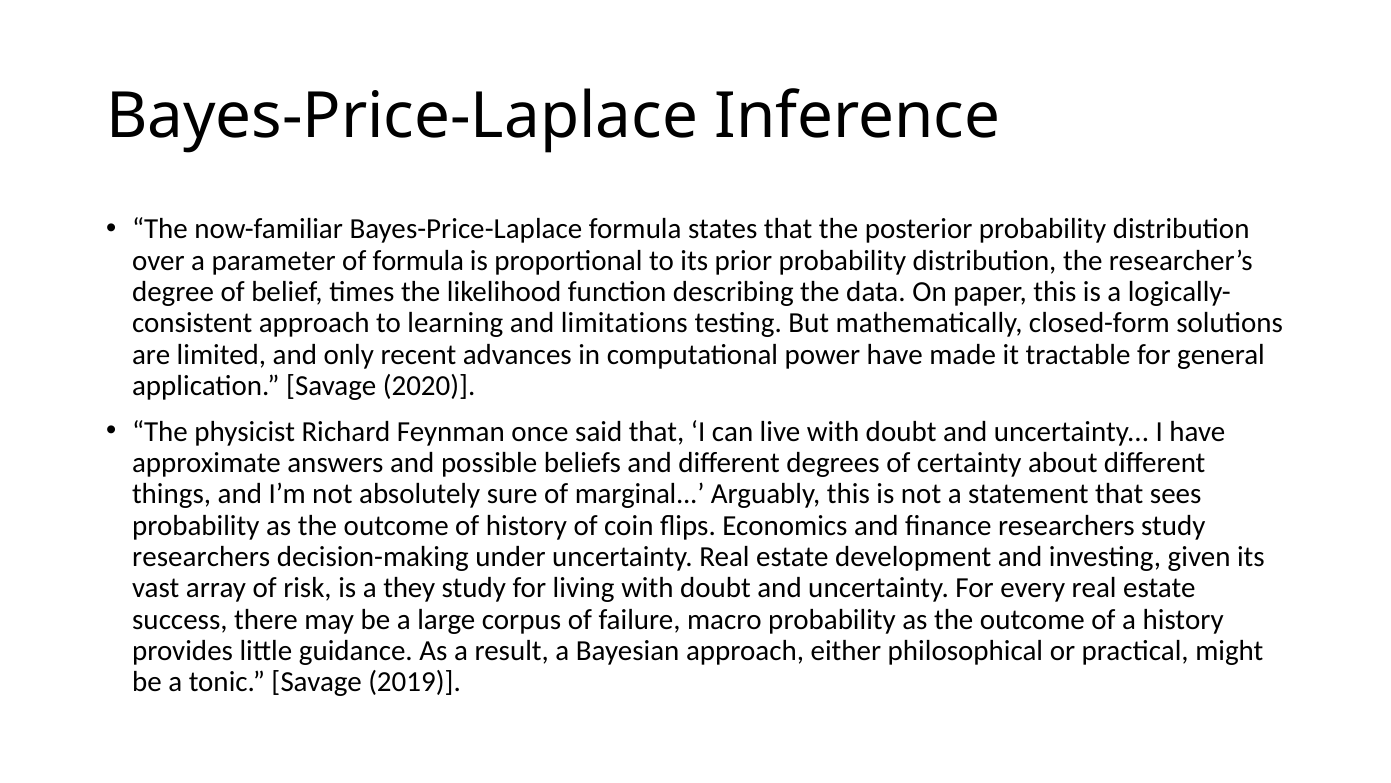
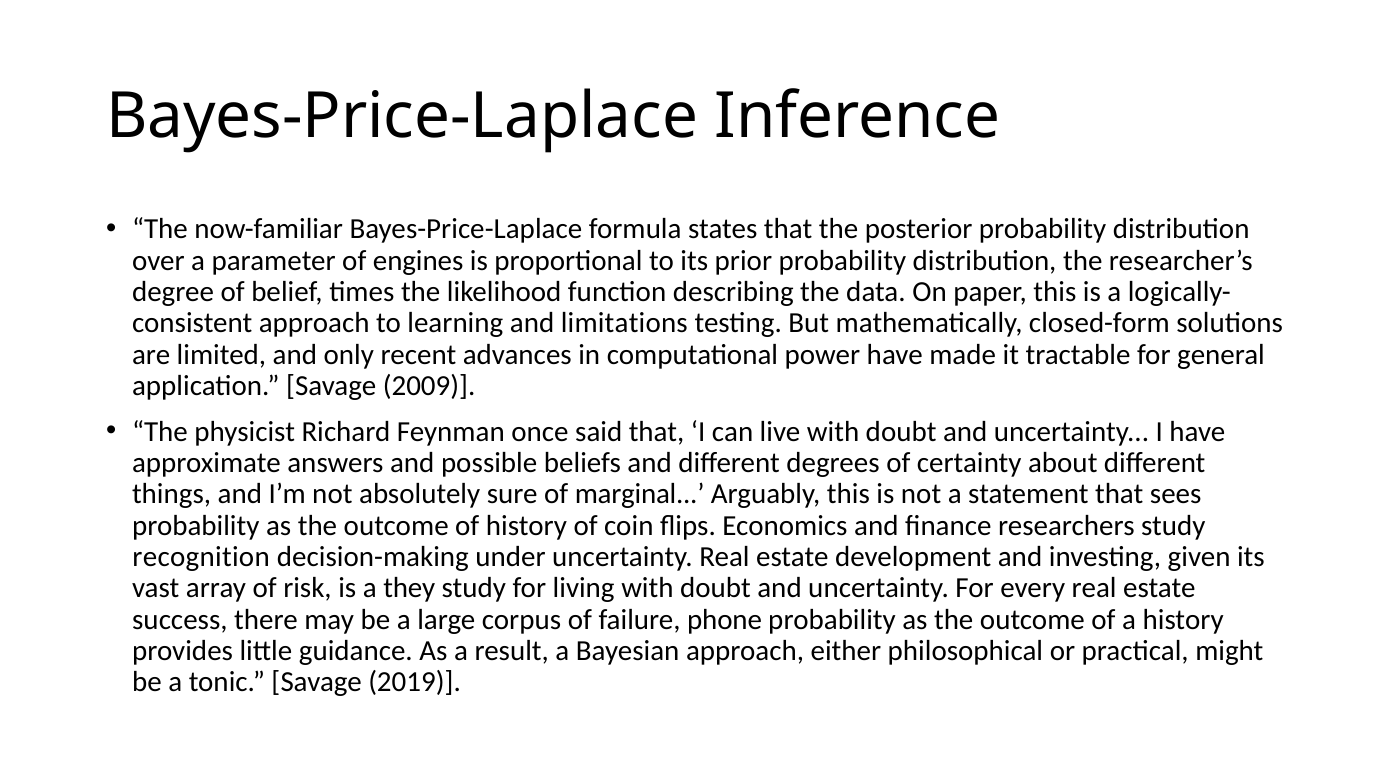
of formula: formula -> engines
2020: 2020 -> 2009
researchers at (201, 556): researchers -> recognition
macro: macro -> phone
